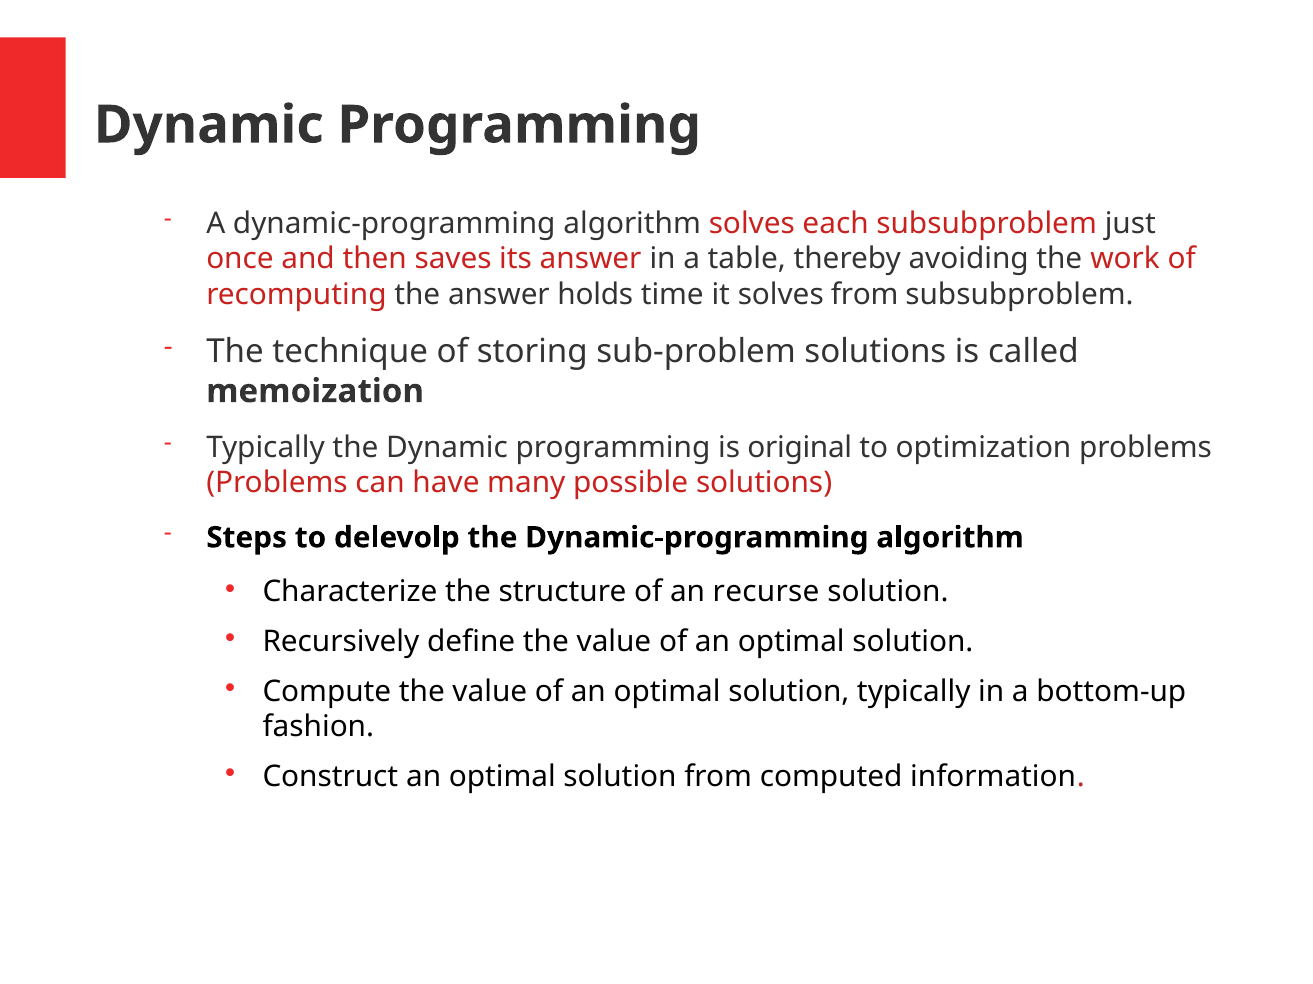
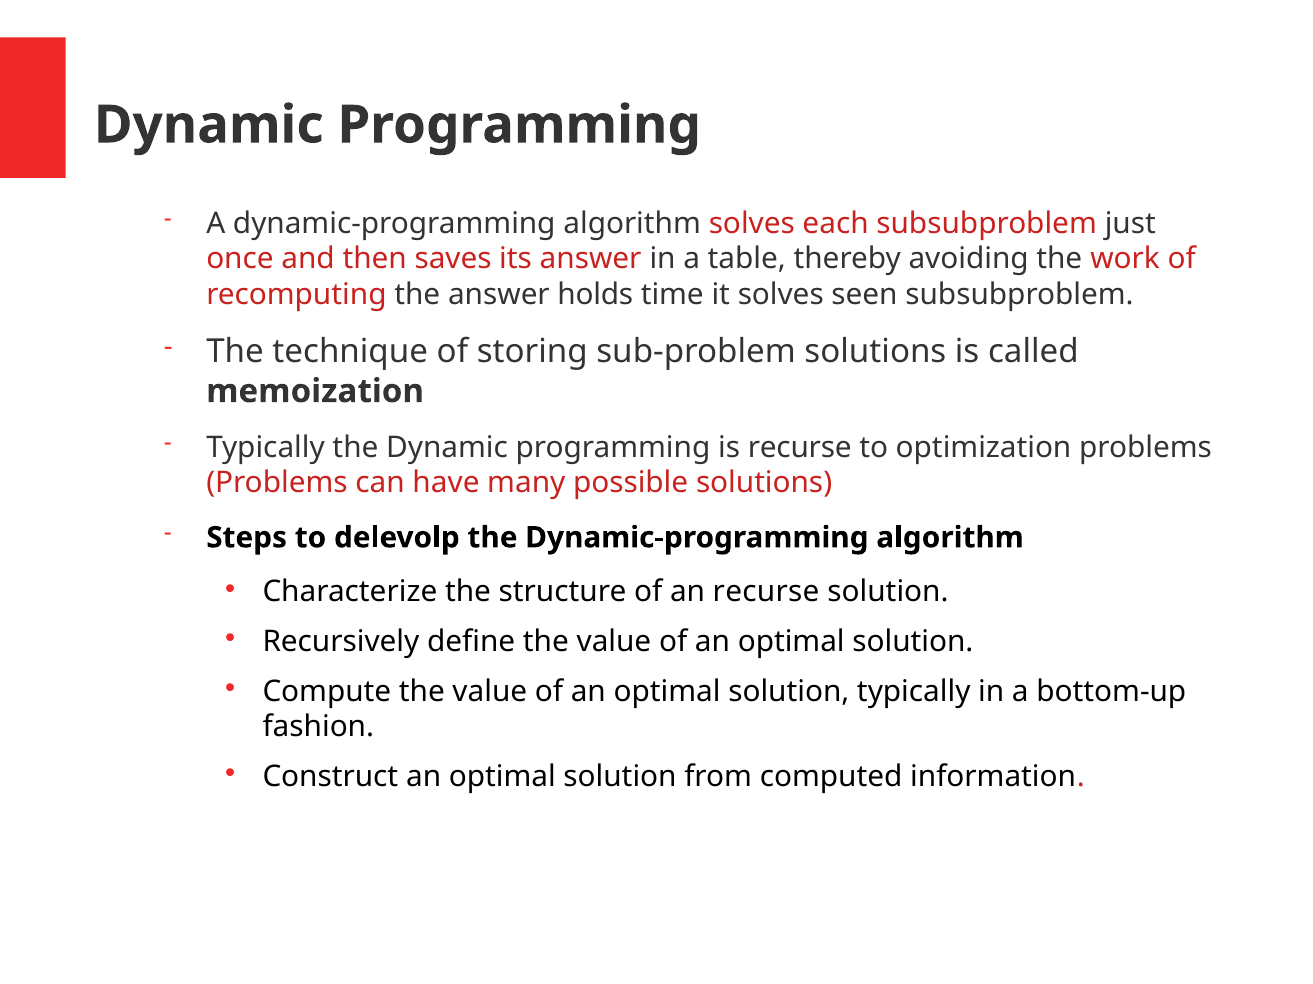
solves from: from -> seen
is original: original -> recurse
